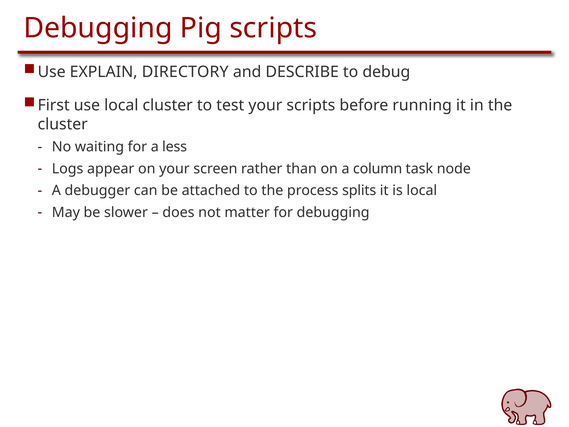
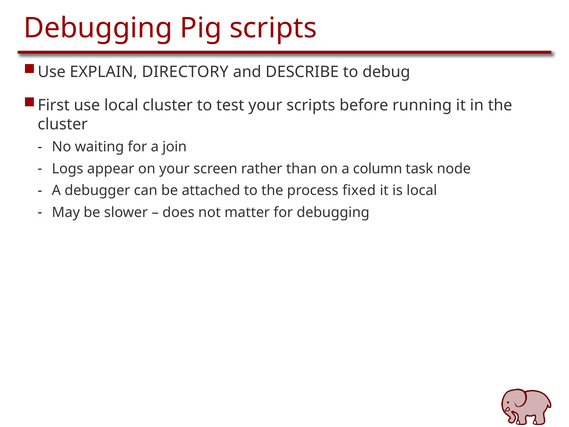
less: less -> join
splits: splits -> fixed
